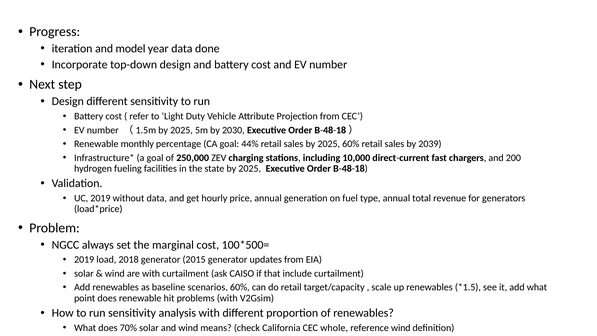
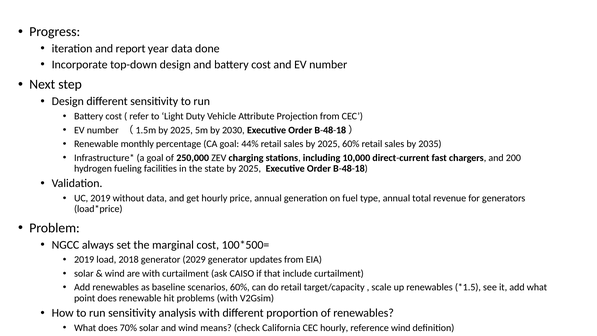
model: model -> report
2039: 2039 -> 2035
2015: 2015 -> 2029
CEC whole: whole -> hourly
